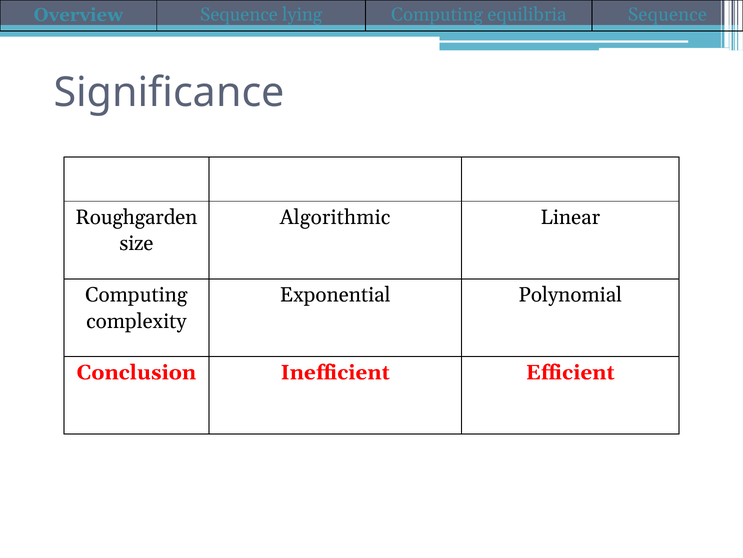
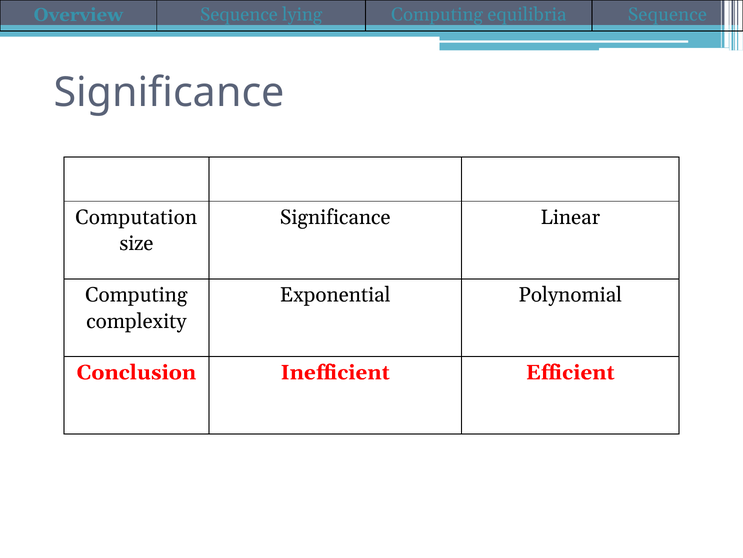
Roughgarden: Roughgarden -> Computation
Algorithmic at (335, 217): Algorithmic -> Significance
